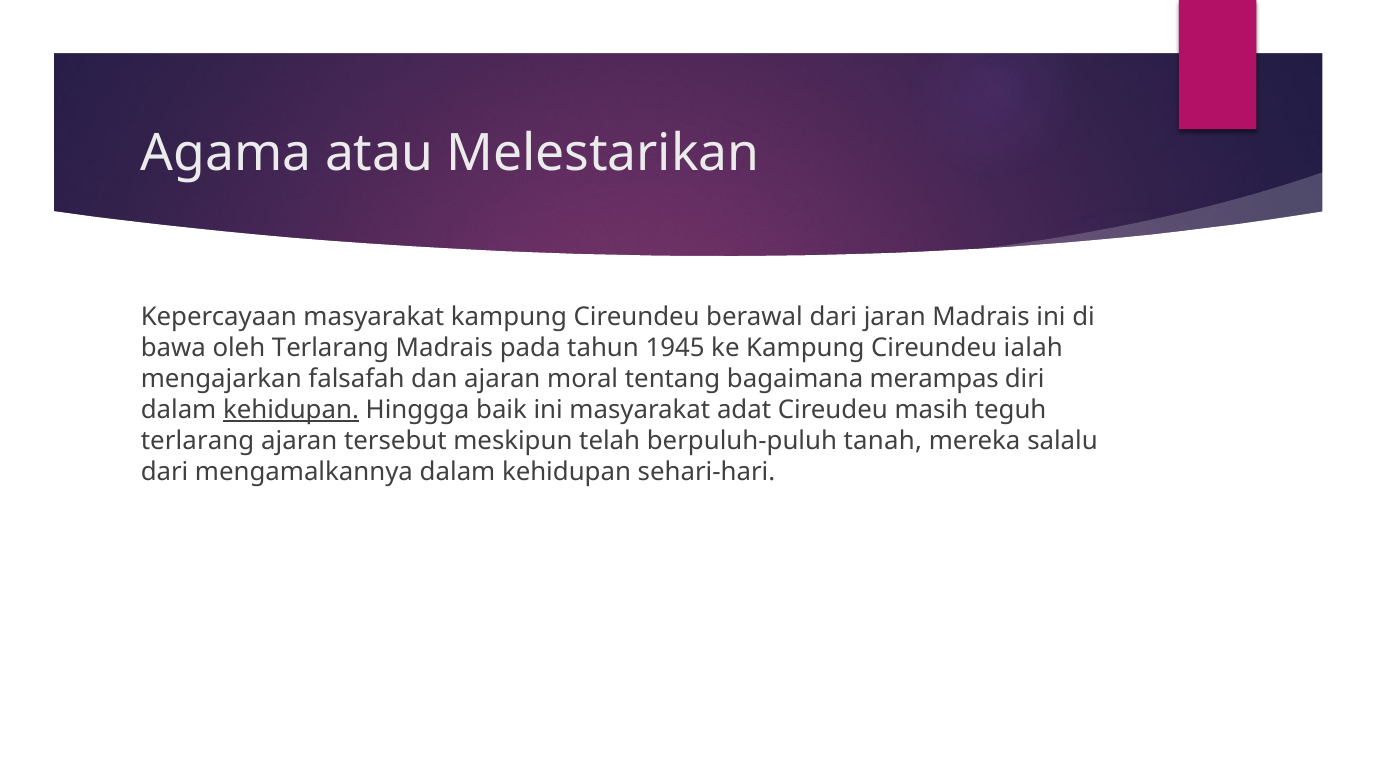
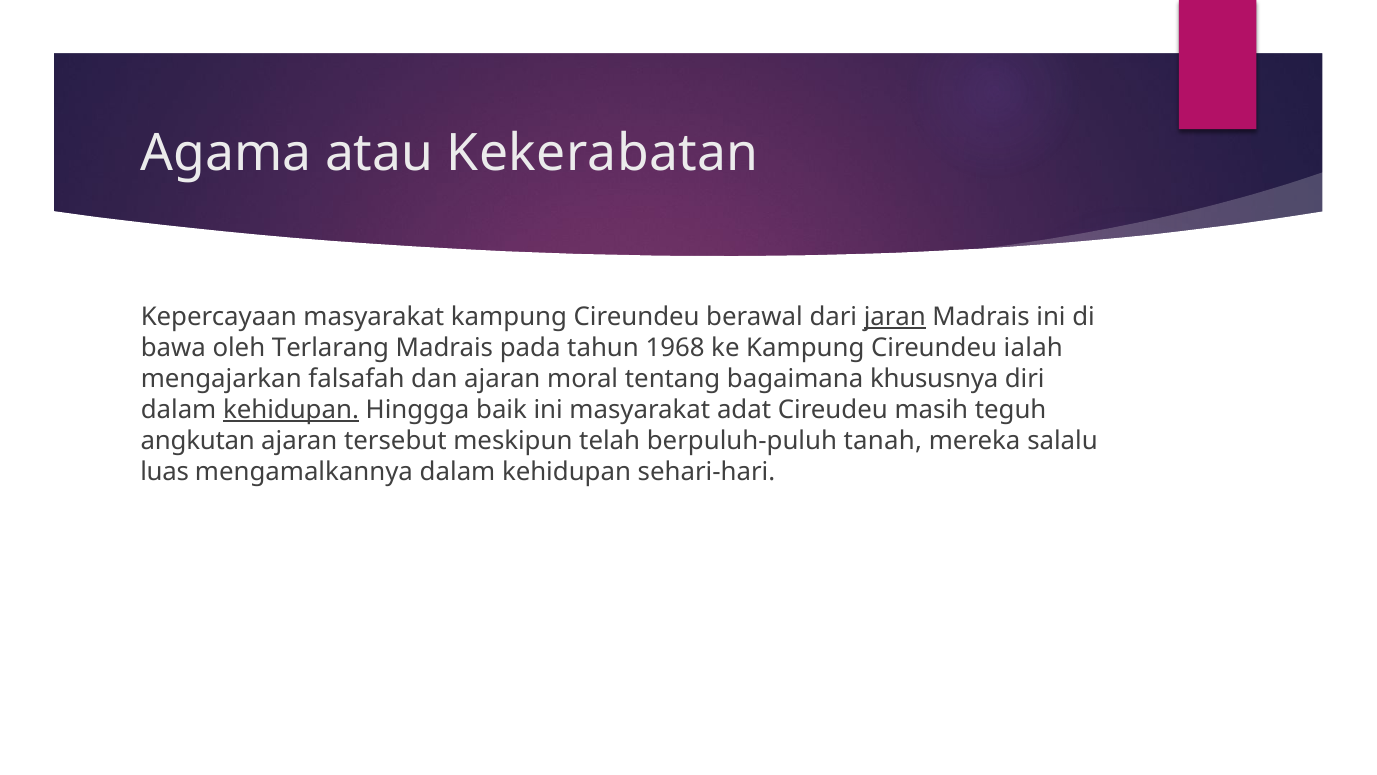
Melestarikan: Melestarikan -> Kekerabatan
jaran underline: none -> present
1945: 1945 -> 1968
merampas: merampas -> khususnya
terlarang at (198, 440): terlarang -> angkutan
dari at (165, 471): dari -> luas
